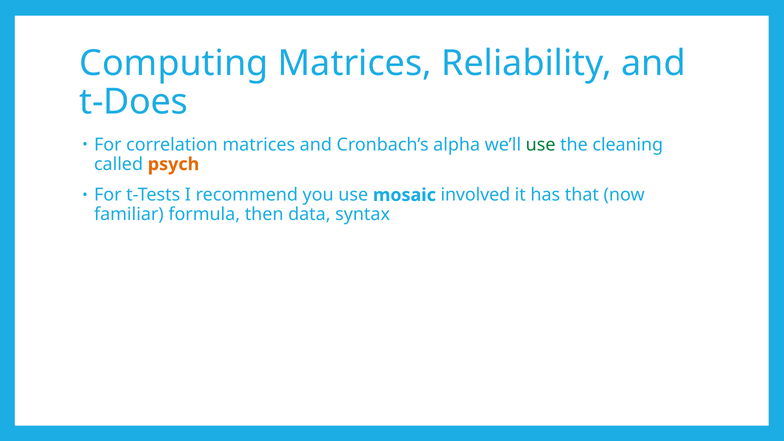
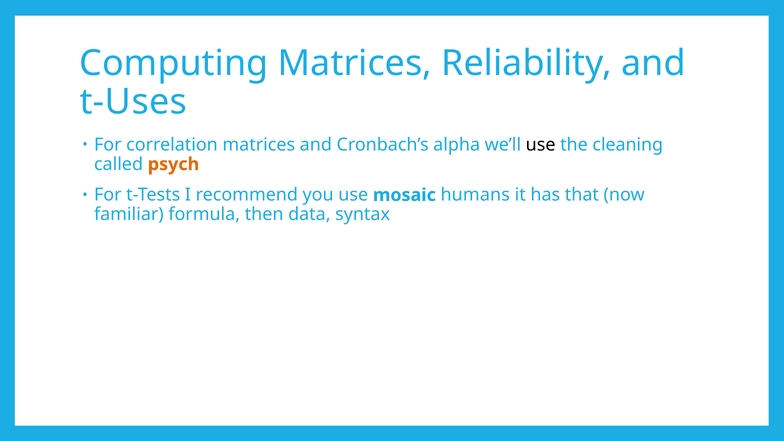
t-Does: t-Does -> t-Uses
use at (541, 145) colour: green -> black
involved: involved -> humans
